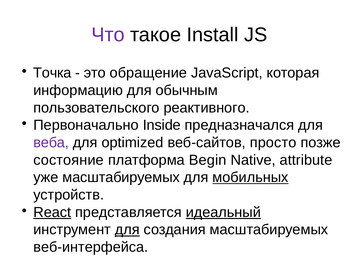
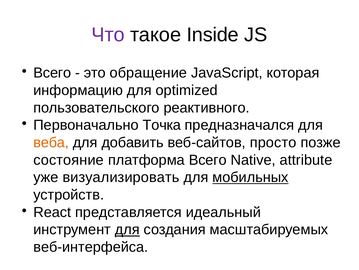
Install: Install -> Inside
Точка at (52, 73): Точка -> Всего
обычным: обычным -> optimized
Inside: Inside -> Точка
веба colour: purple -> orange
optimized: optimized -> добавить
платформа Begin: Begin -> Всего
уже масштабируемых: масштабируемых -> визуализировать
React underline: present -> none
идеальный underline: present -> none
